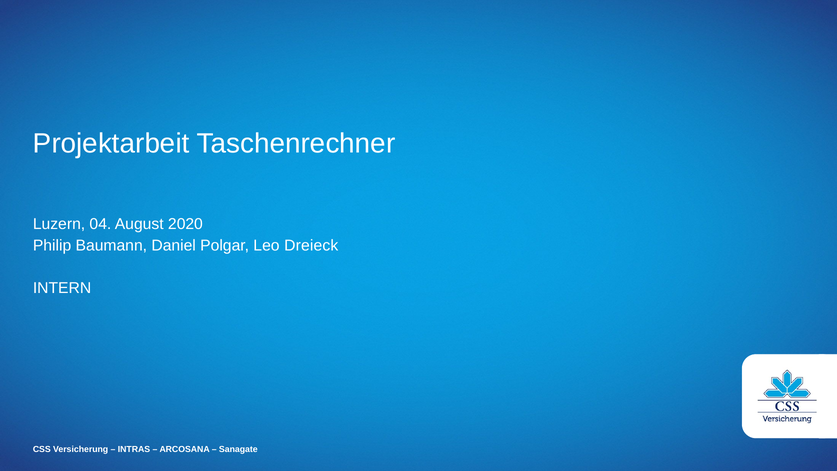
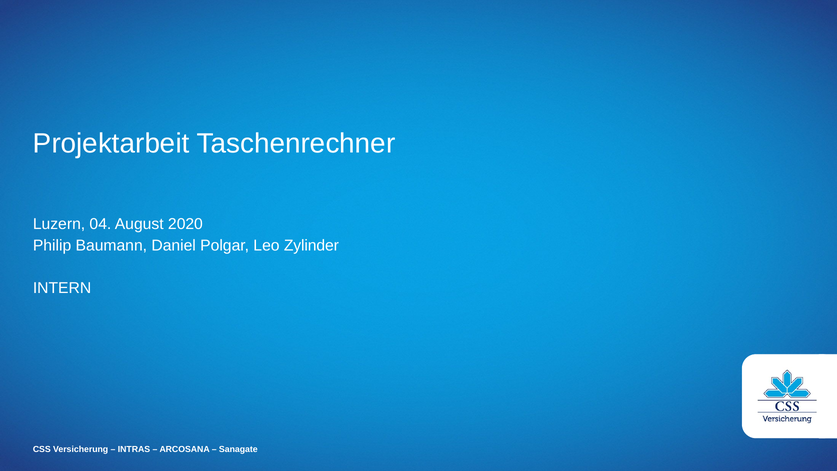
Dreieck: Dreieck -> Zylinder
